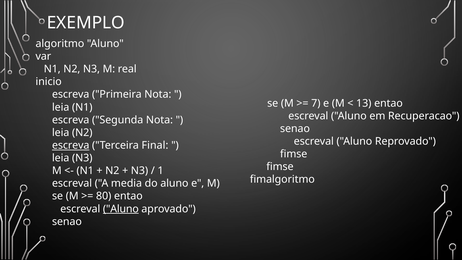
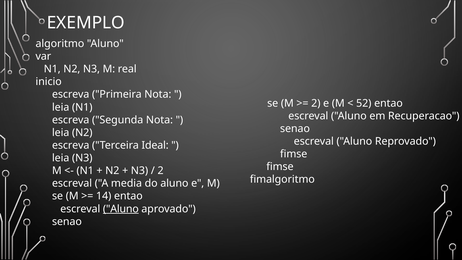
7 at (316, 103): 7 -> 2
13: 13 -> 52
escreva at (71, 145) underline: present -> none
Final: Final -> Ideal
1 at (161, 171): 1 -> 2
80: 80 -> 14
